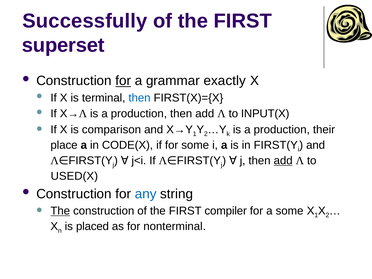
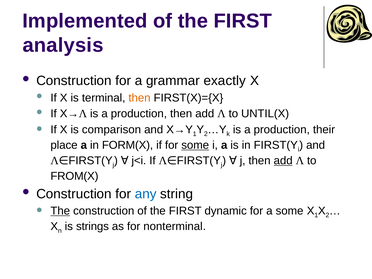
Successfully: Successfully -> Implemented
superset: superset -> analysis
for at (123, 81) underline: present -> none
then at (140, 98) colour: blue -> orange
INPUT(X: INPUT(X -> UNTIL(X
CODE(X: CODE(X -> FORM(X
some at (195, 145) underline: none -> present
USED(X: USED(X -> FROM(X
compiler: compiler -> dynamic
placed: placed -> strings
